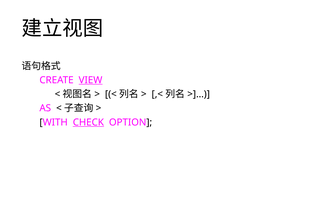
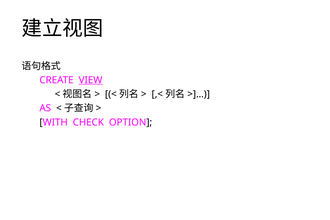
CHECK underline: present -> none
